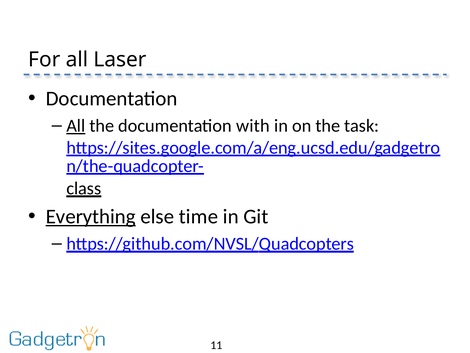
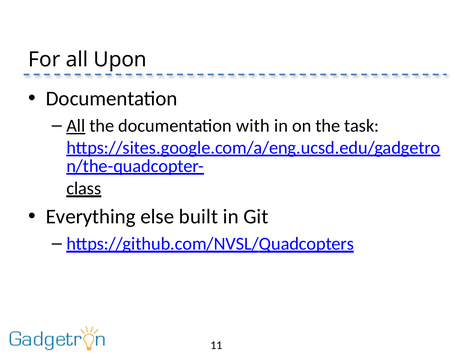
Laser: Laser -> Upon
Everything underline: present -> none
time: time -> built
